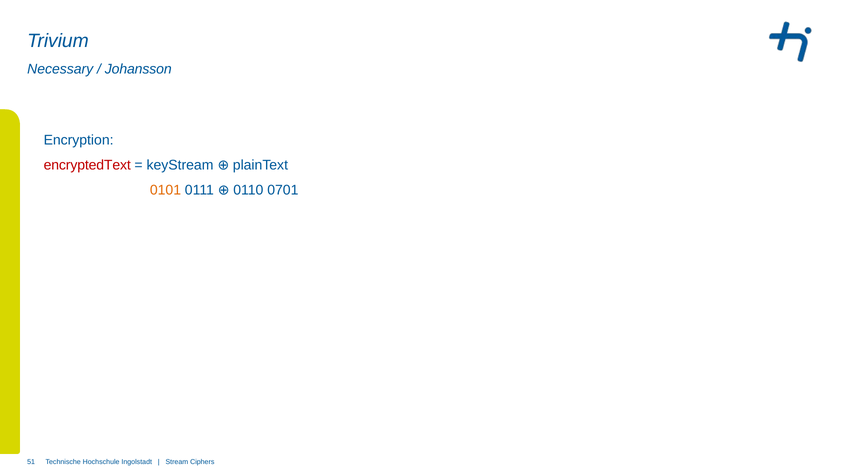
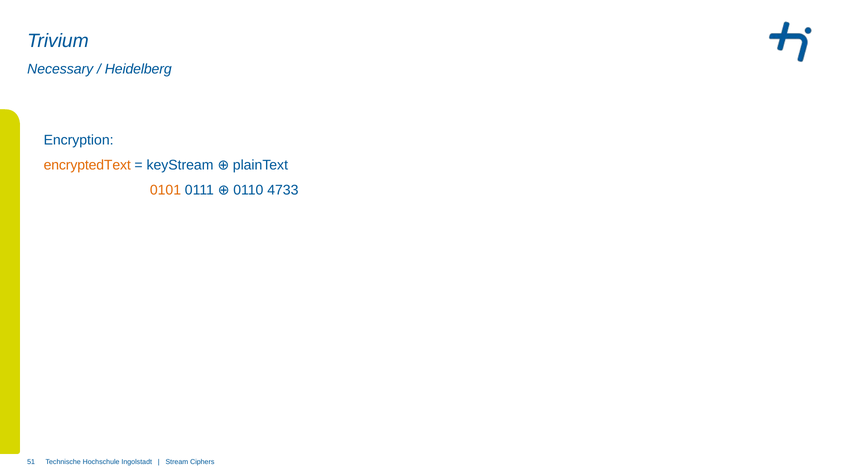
Johansson: Johansson -> Heidelberg
encryptedText colour: red -> orange
0701: 0701 -> 4733
